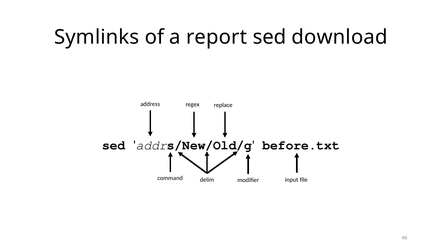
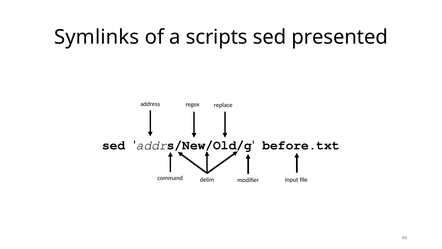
report: report -> scripts
download: download -> presented
